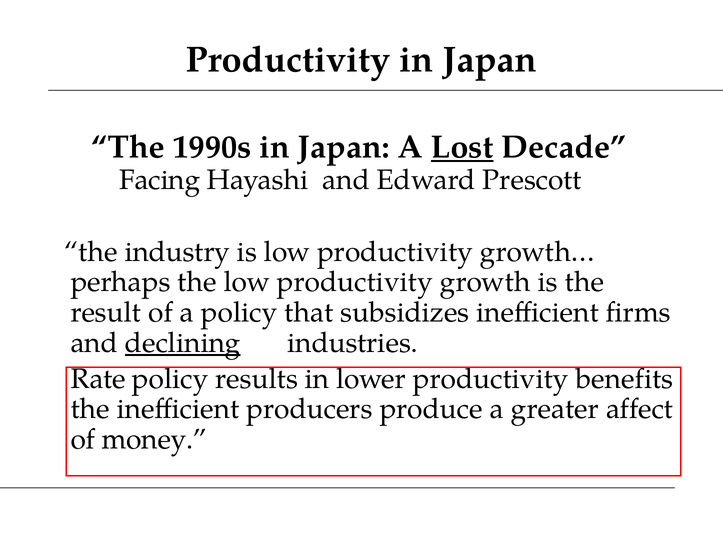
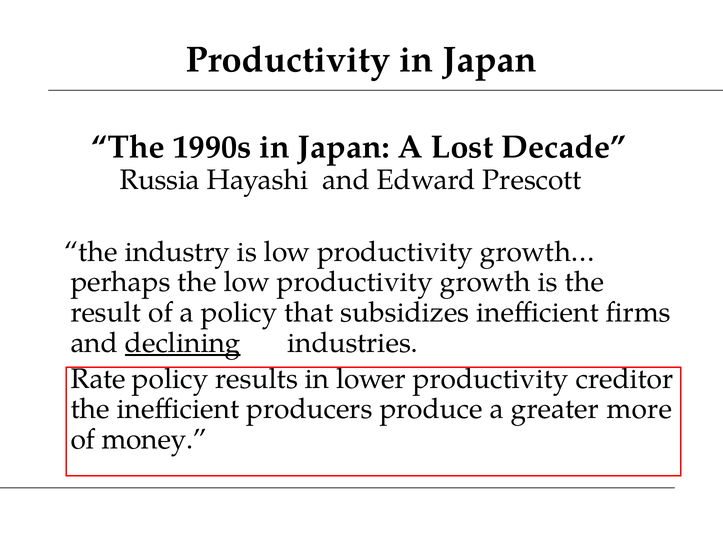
Lost underline: present -> none
Facing: Facing -> Russia
benefits: benefits -> creditor
affect: affect -> more
